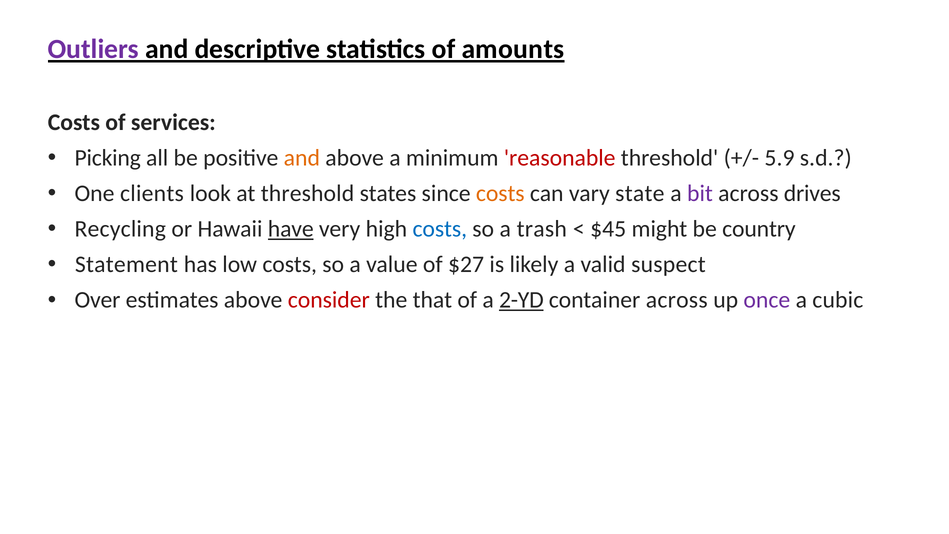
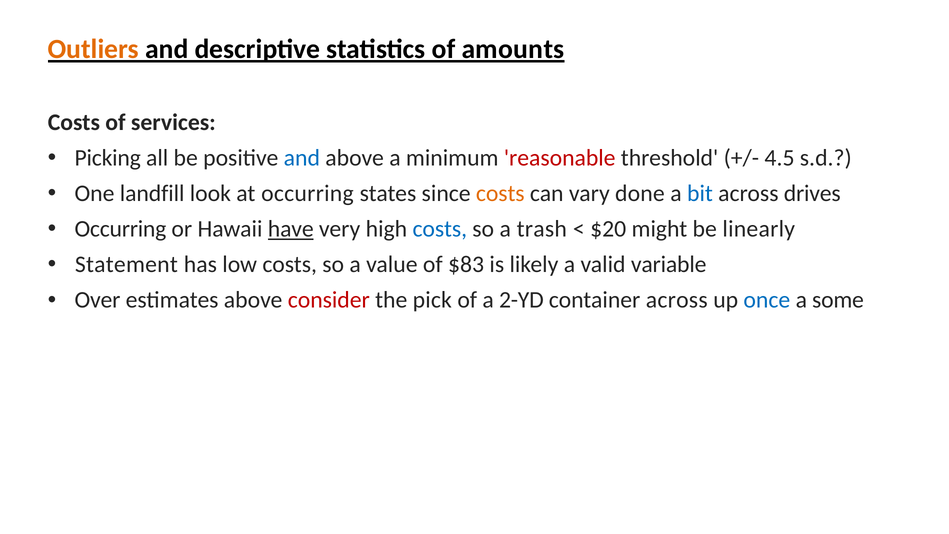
Outliers colour: purple -> orange
and at (302, 158) colour: orange -> blue
5.9: 5.9 -> 4.5
clients: clients -> landfill
at threshold: threshold -> occurring
state: state -> done
bit colour: purple -> blue
Recycling at (120, 229): Recycling -> Occurring
$45: $45 -> $20
country: country -> linearly
$27: $27 -> $83
suspect: suspect -> variable
that: that -> pick
2-YD underline: present -> none
once colour: purple -> blue
cubic: cubic -> some
